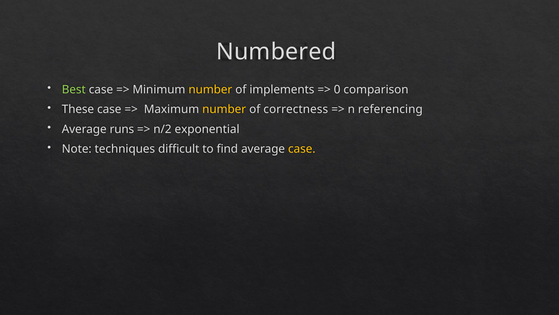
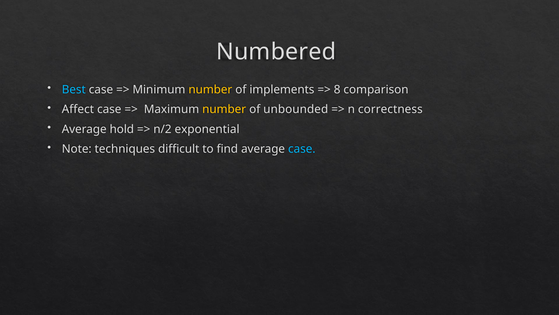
Best colour: light green -> light blue
0: 0 -> 8
These: These -> Affect
correctness: correctness -> unbounded
referencing: referencing -> correctness
runs: runs -> hold
case at (302, 149) colour: yellow -> light blue
